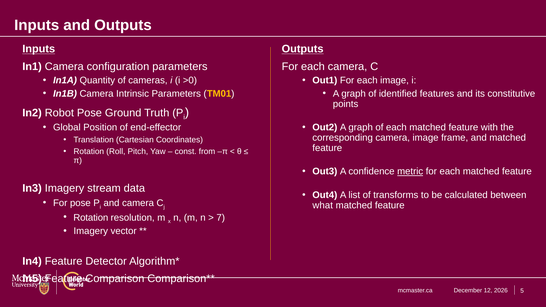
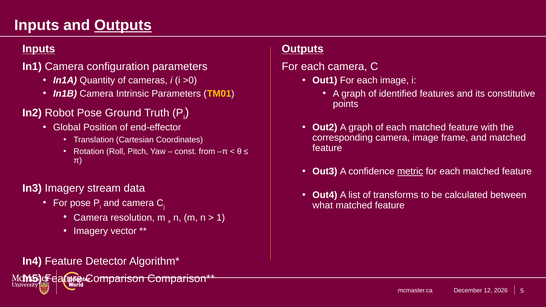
Outputs at (123, 25) underline: none -> present
Rotation at (91, 218): Rotation -> Camera
7: 7 -> 1
